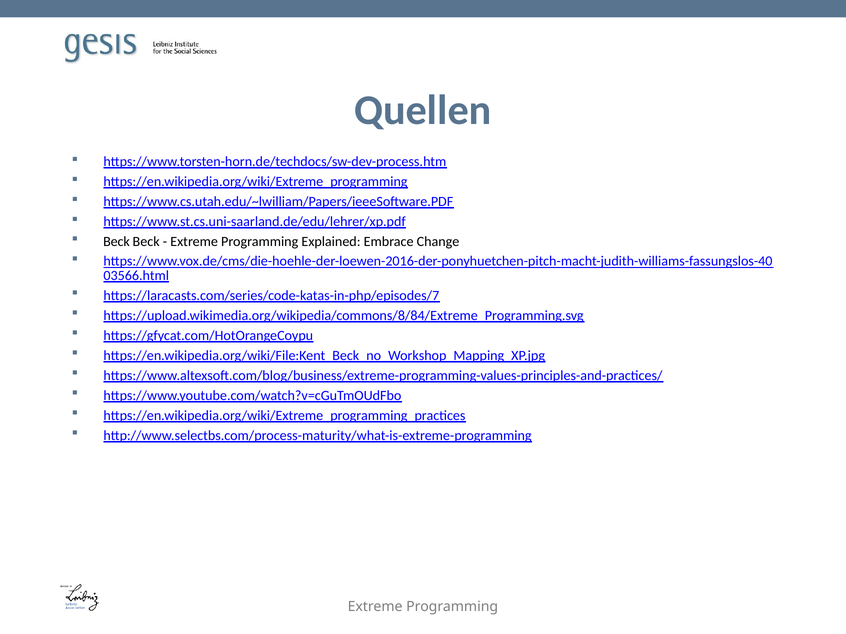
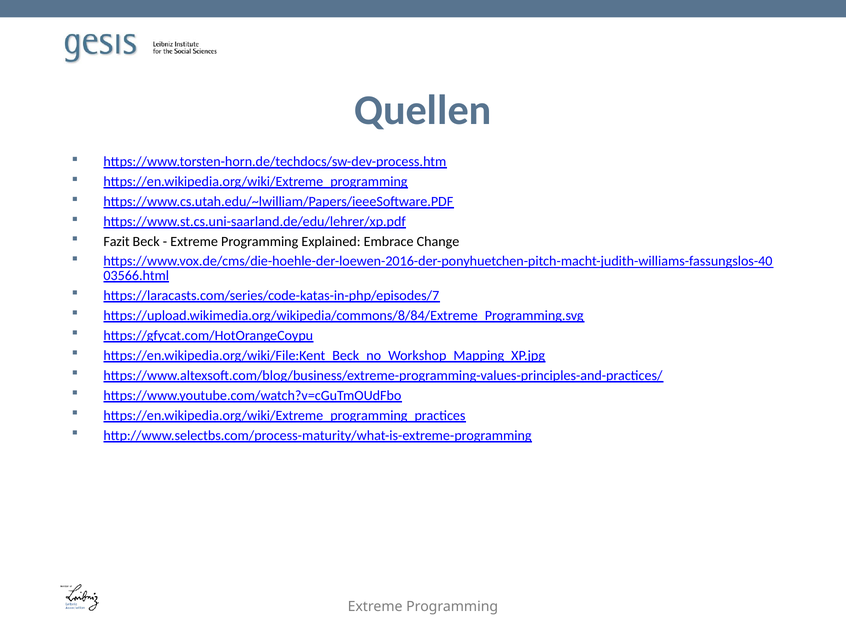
Beck at (117, 242): Beck -> Fazit
